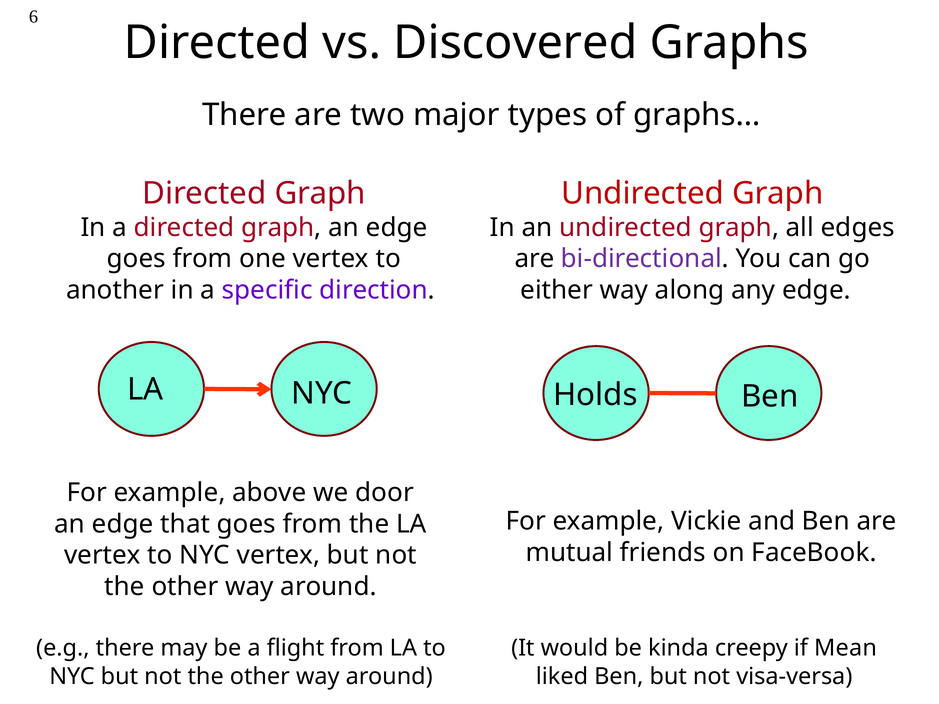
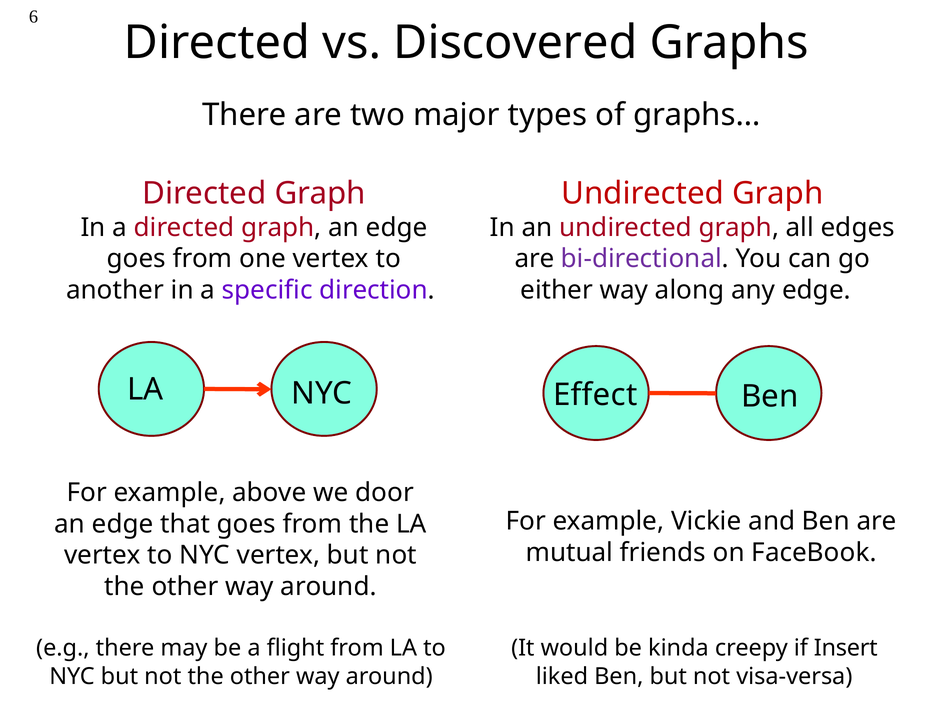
Holds: Holds -> Effect
Mean: Mean -> Insert
